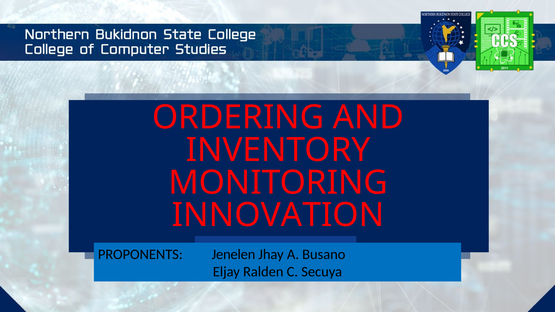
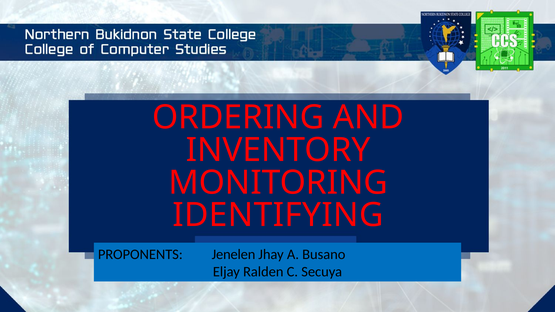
INNOVATION: INNOVATION -> IDENTIFYING
